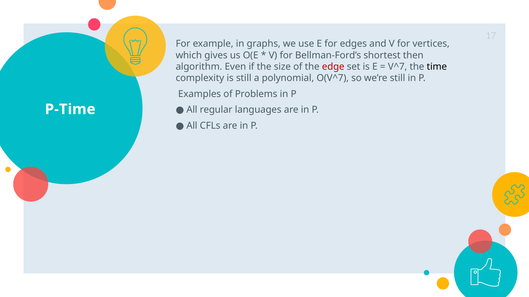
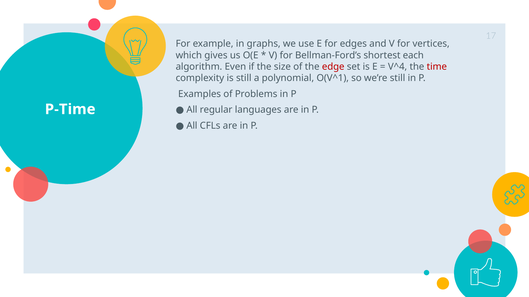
then: then -> each
V^7: V^7 -> V^4
time colour: black -> red
O(V^7: O(V^7 -> O(V^1
